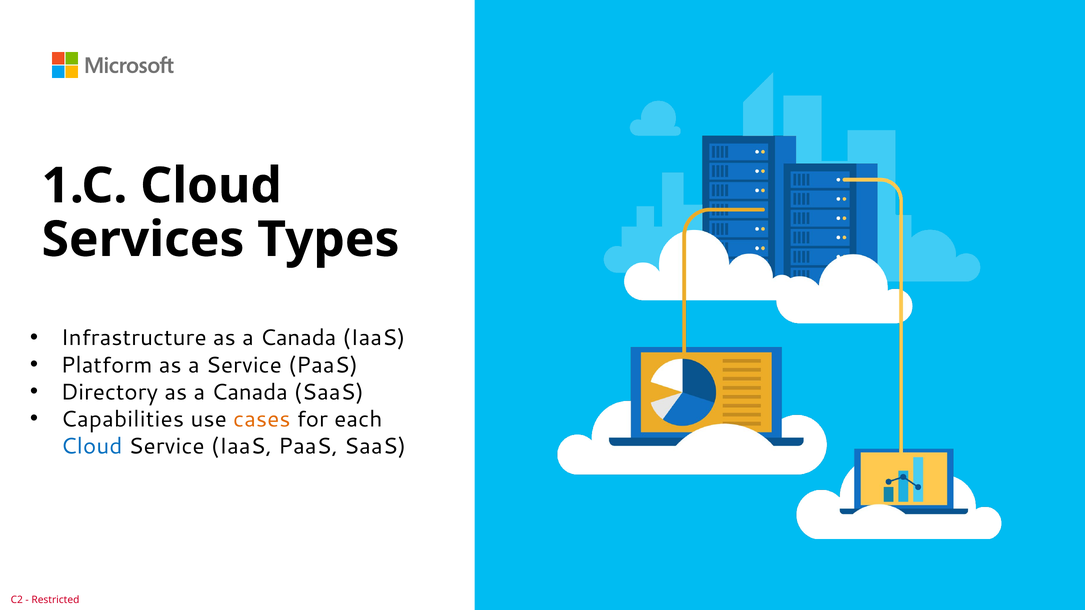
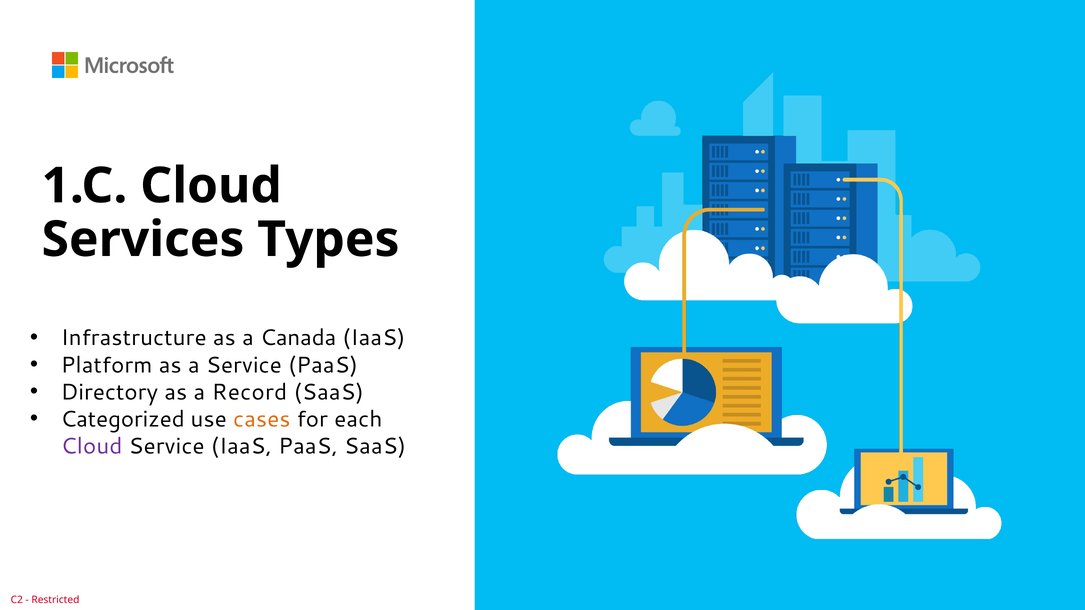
Canada at (250, 392): Canada -> Record
Capabilities: Capabilities -> Categorized
Cloud at (92, 447) colour: blue -> purple
